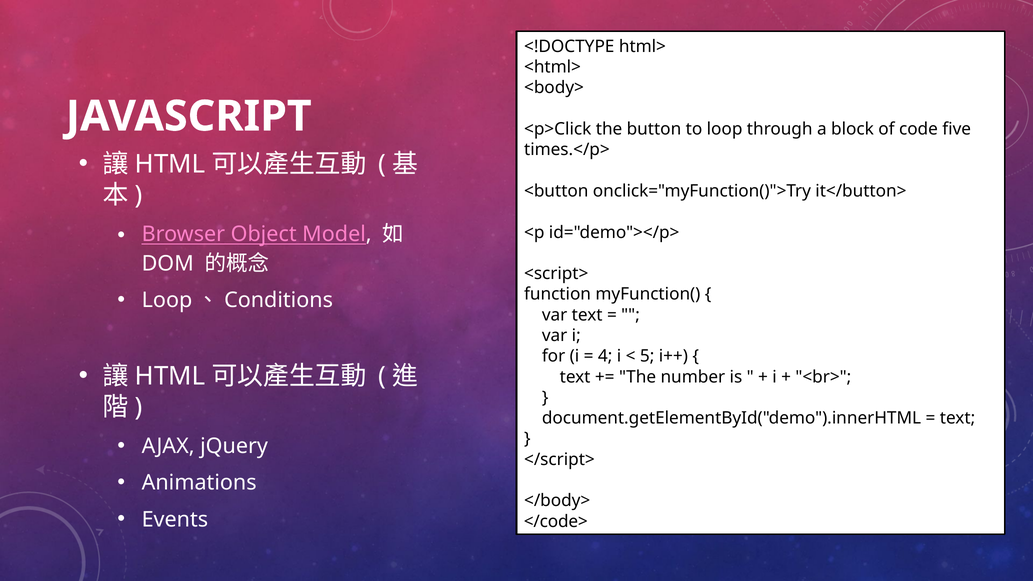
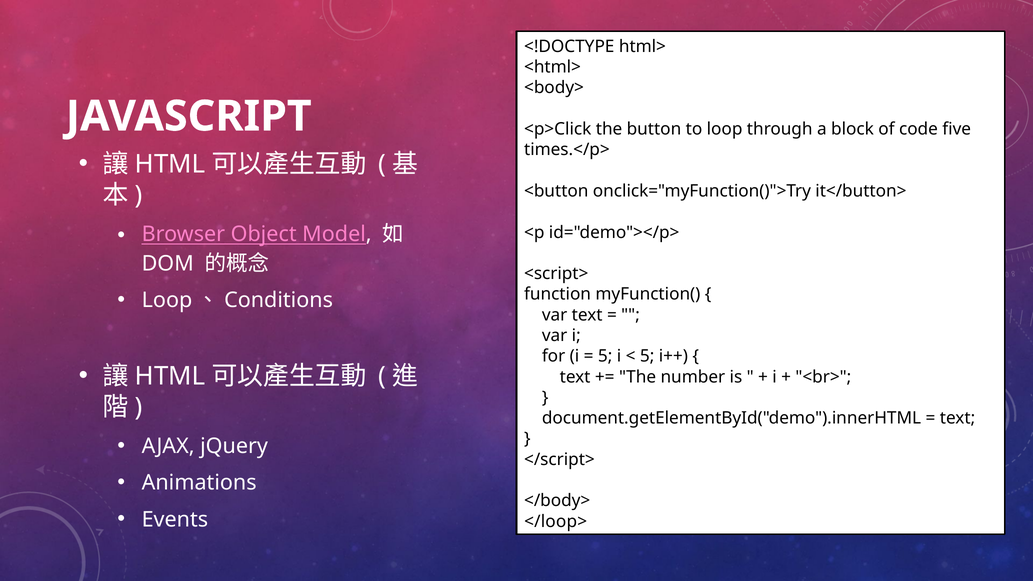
4 at (605, 356): 4 -> 5
</code>: </code> -> </loop>
